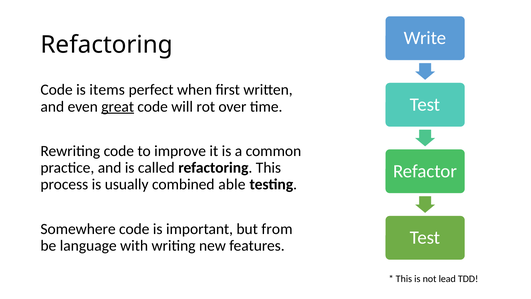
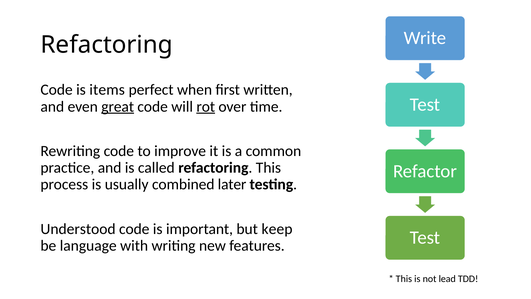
rot underline: none -> present
able: able -> later
Somewhere: Somewhere -> Understood
from: from -> keep
